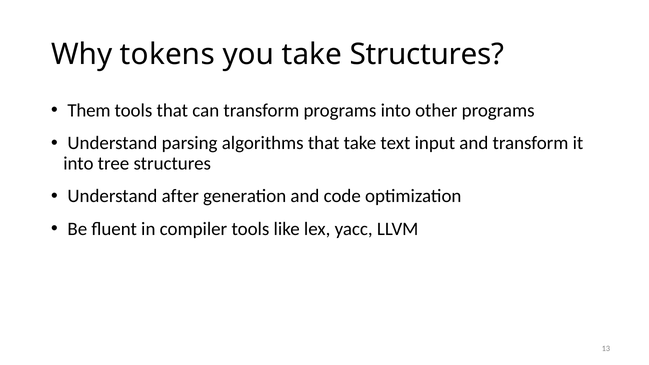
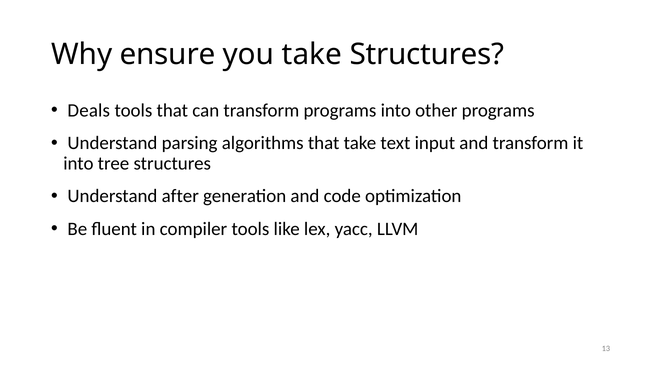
tokens: tokens -> ensure
Them: Them -> Deals
